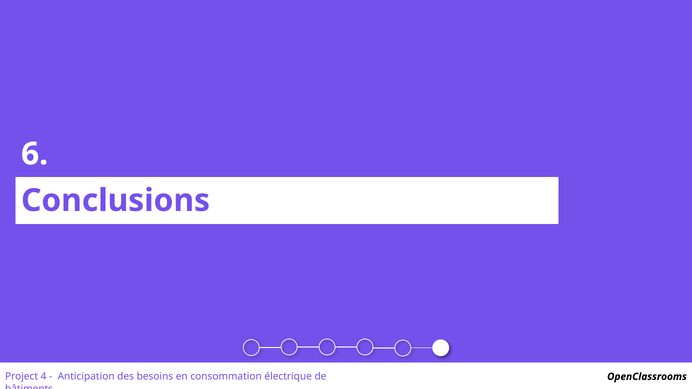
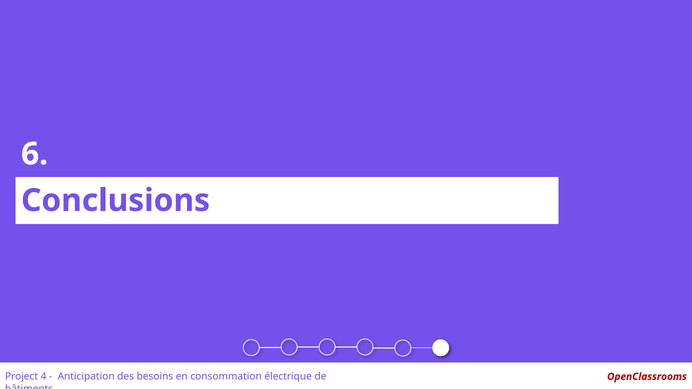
OpenClassrooms colour: black -> red
